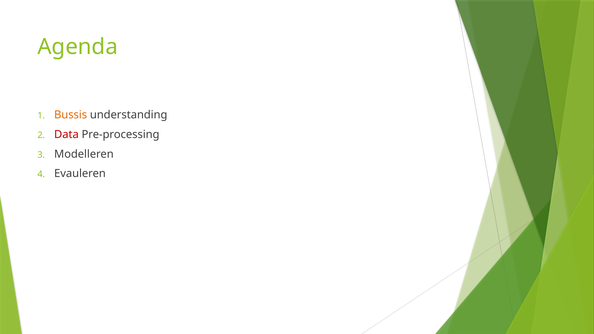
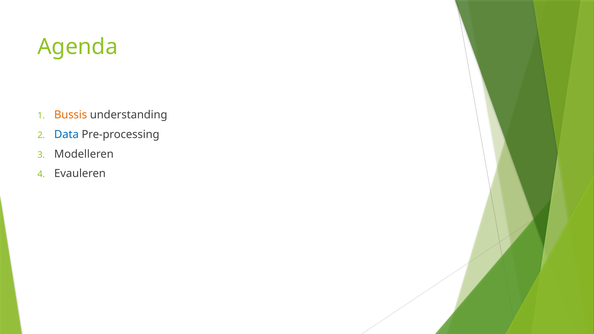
Data colour: red -> blue
